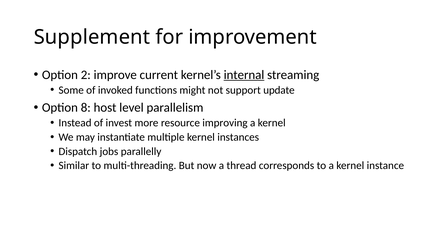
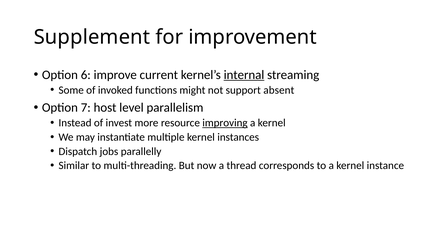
2: 2 -> 6
update: update -> absent
8: 8 -> 7
improving underline: none -> present
